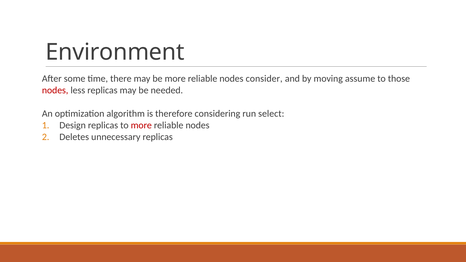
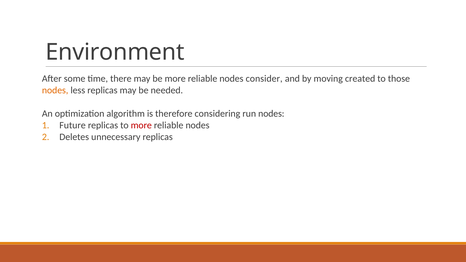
assume: assume -> created
nodes at (55, 90) colour: red -> orange
run select: select -> nodes
Design: Design -> Future
